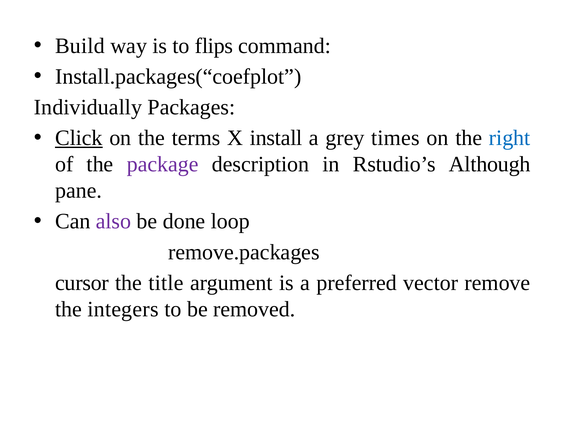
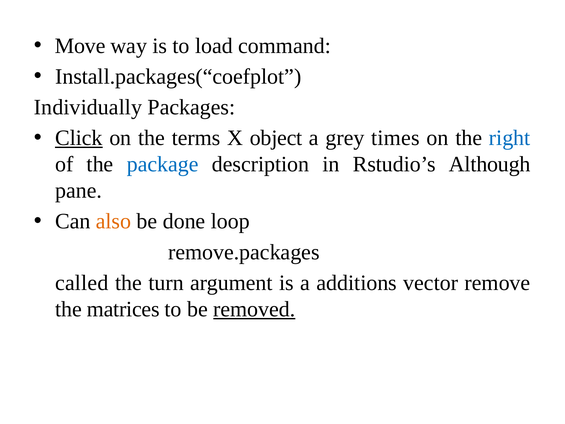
Build: Build -> Move
flips: flips -> load
install: install -> object
package colour: purple -> blue
also colour: purple -> orange
cursor: cursor -> called
title: title -> turn
preferred: preferred -> additions
integers: integers -> matrices
removed underline: none -> present
